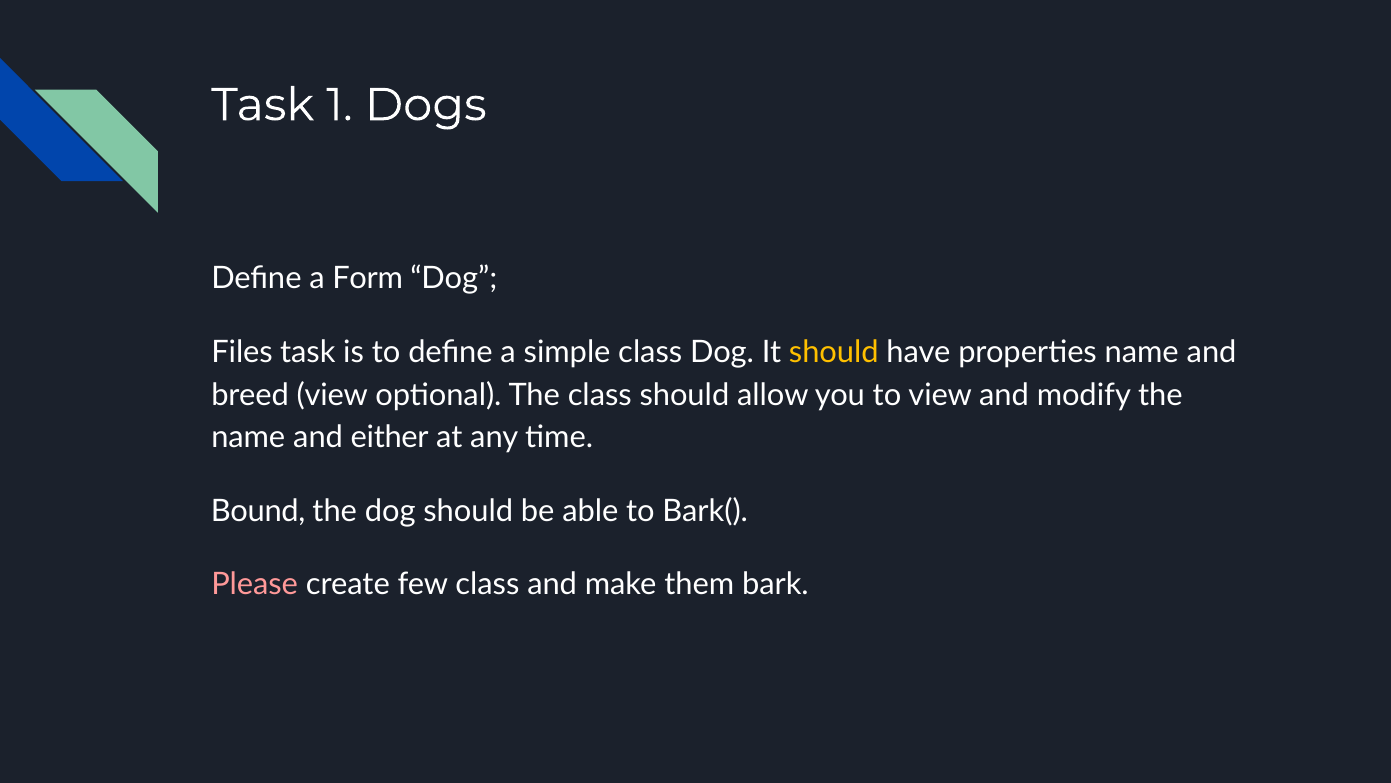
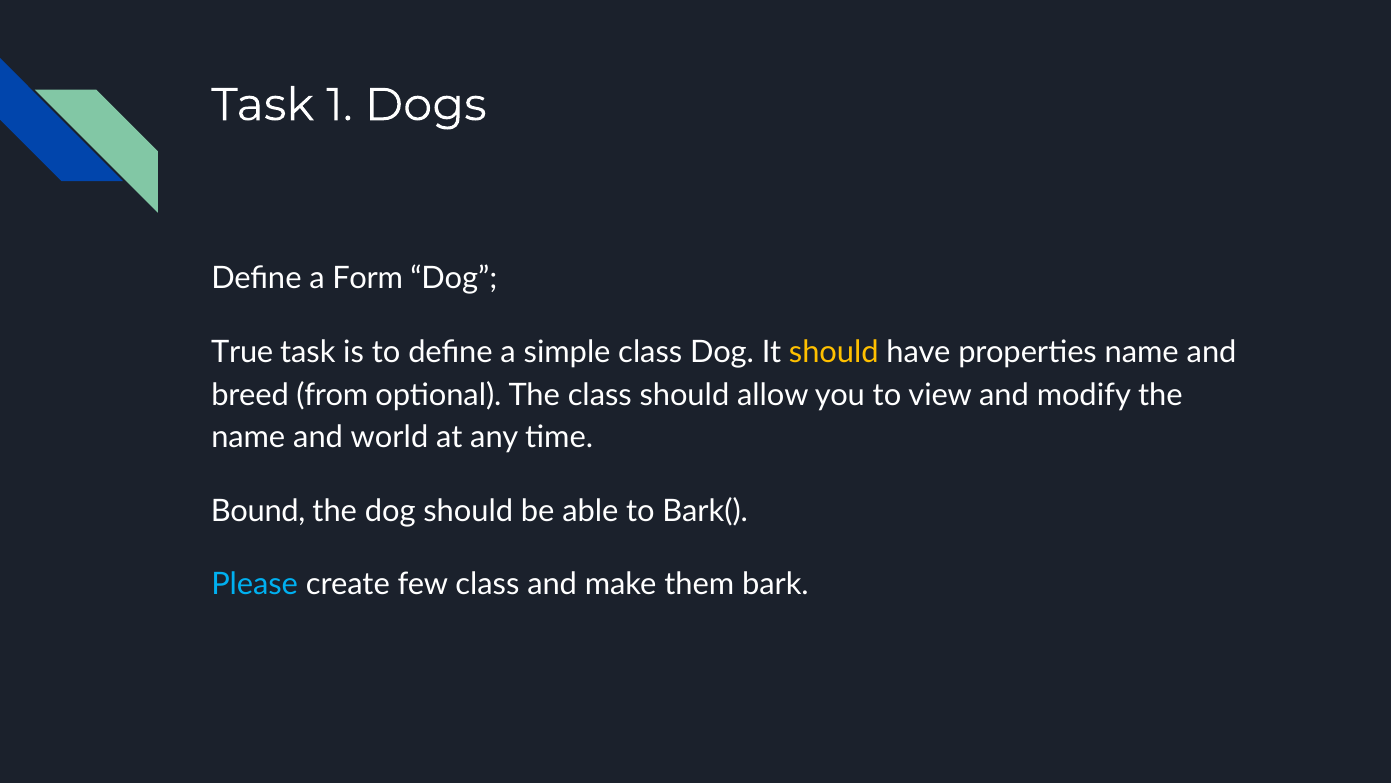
Files: Files -> True
breed view: view -> from
either: either -> world
Please colour: pink -> light blue
